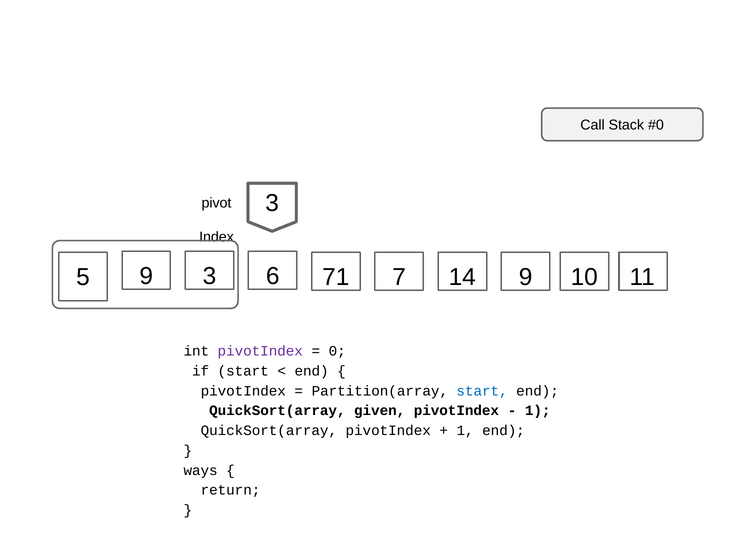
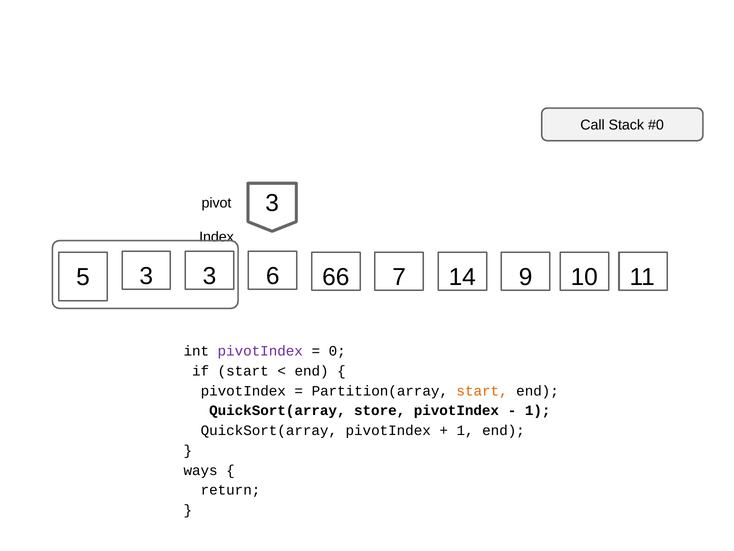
5 9: 9 -> 3
71: 71 -> 66
start at (482, 390) colour: blue -> orange
given: given -> store
